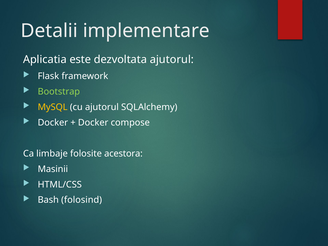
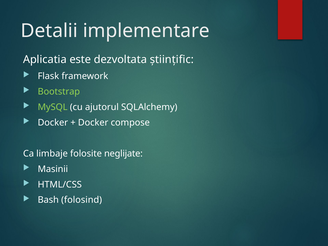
dezvoltata ajutorul: ajutorul -> științific
MySQL colour: yellow -> light green
acestora: acestora -> neglijate
